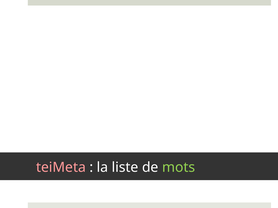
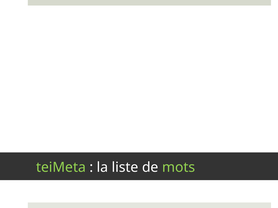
teiMeta colour: pink -> light green
